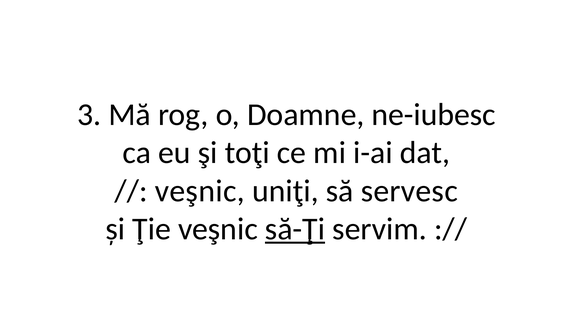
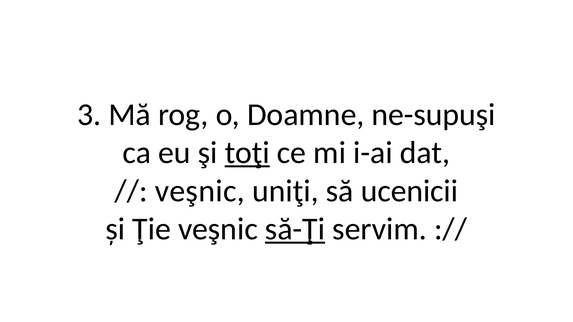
ne-iubesc: ne-iubesc -> ne-supuşi
toţi underline: none -> present
servesc: servesc -> ucenicii
